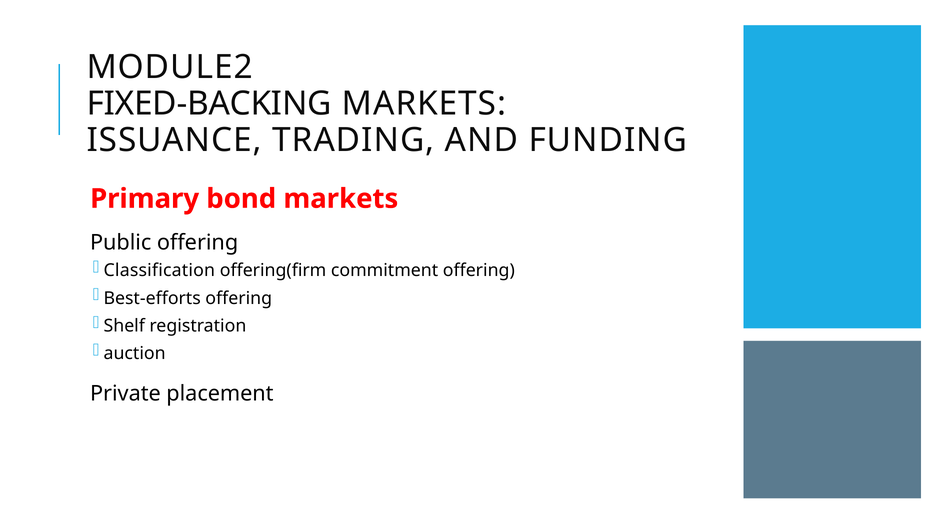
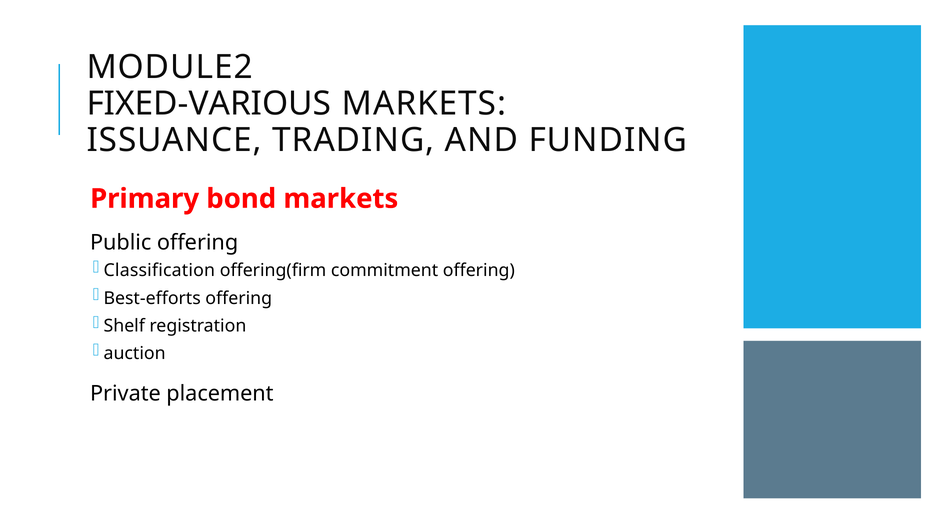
FIXED-BACKING: FIXED-BACKING -> FIXED-VARIOUS
